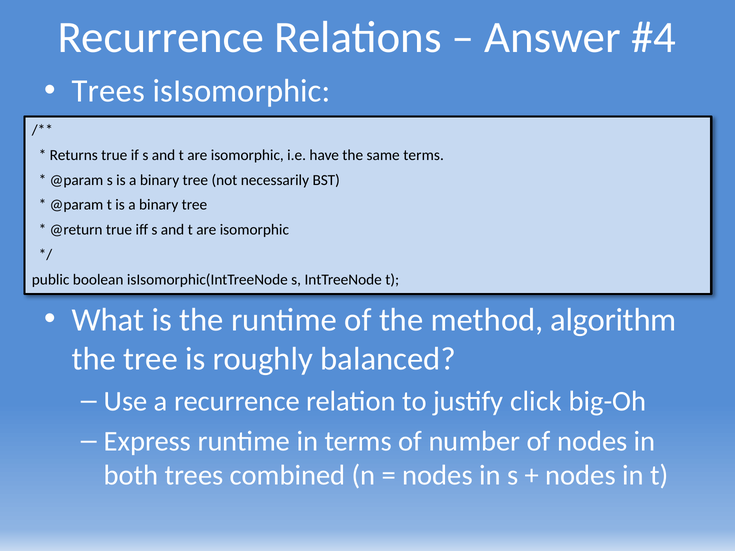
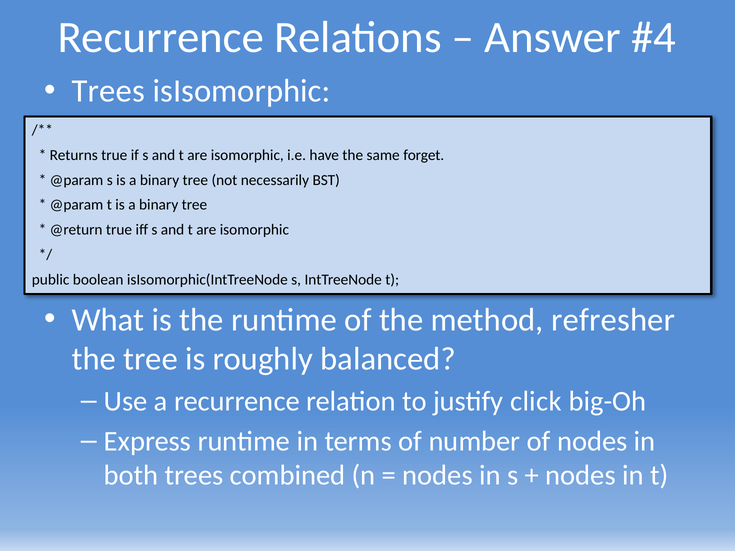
same terms: terms -> forget
algorithm: algorithm -> refresher
